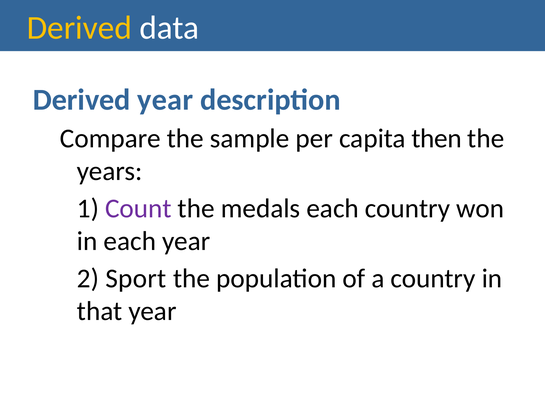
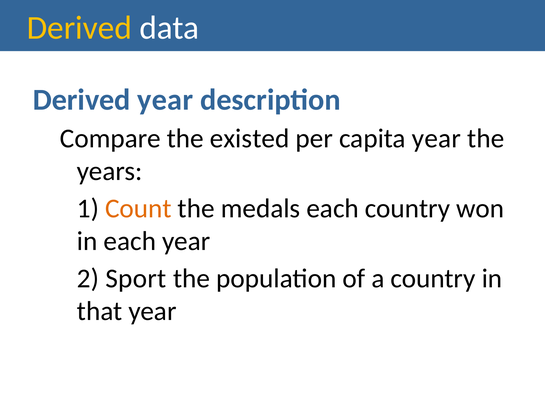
sample: sample -> existed
capita then: then -> year
Count colour: purple -> orange
